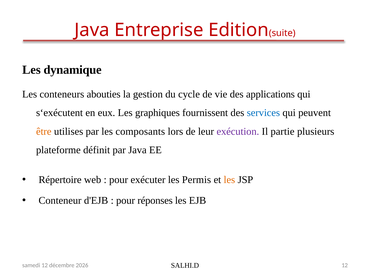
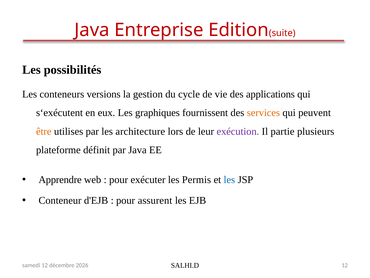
dynamique: dynamique -> possibilités
abouties: abouties -> versions
services colour: blue -> orange
composants: composants -> architecture
Répertoire: Répertoire -> Apprendre
les at (229, 180) colour: orange -> blue
réponses: réponses -> assurent
